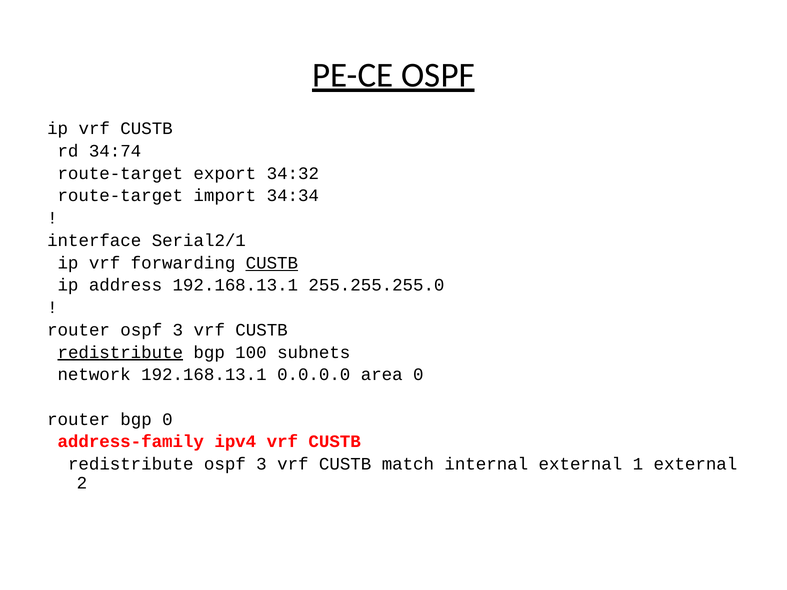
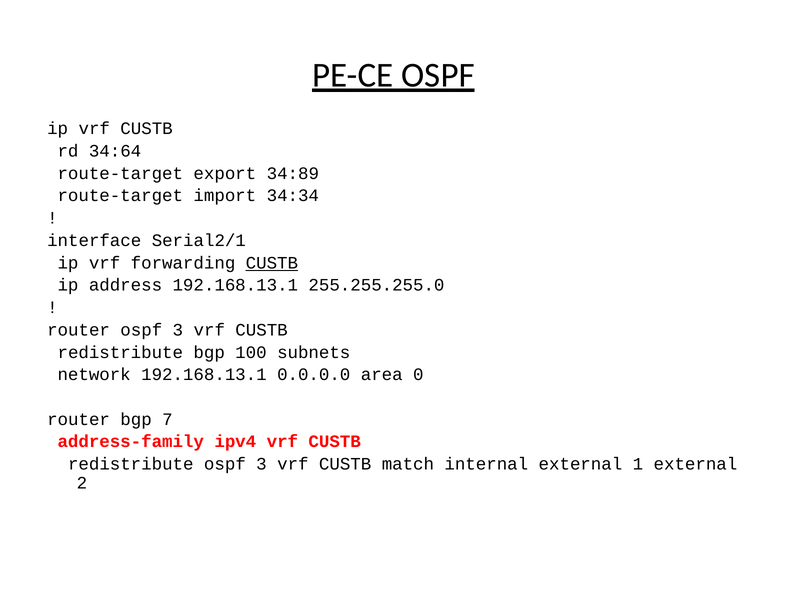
34:74: 34:74 -> 34:64
34:32: 34:32 -> 34:89
redistribute at (120, 352) underline: present -> none
bgp 0: 0 -> 7
